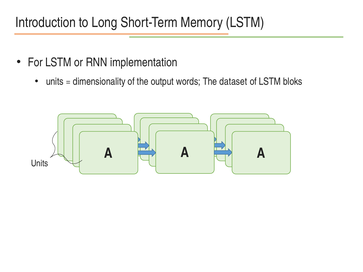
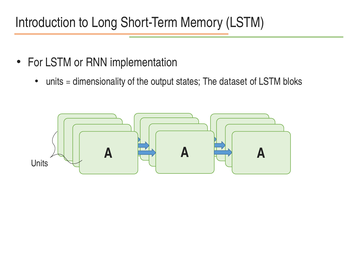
words: words -> states
